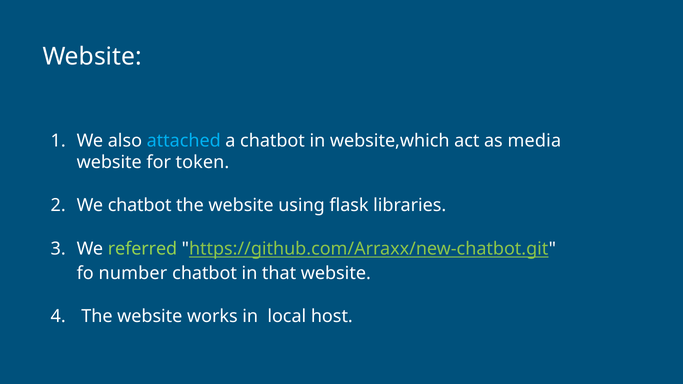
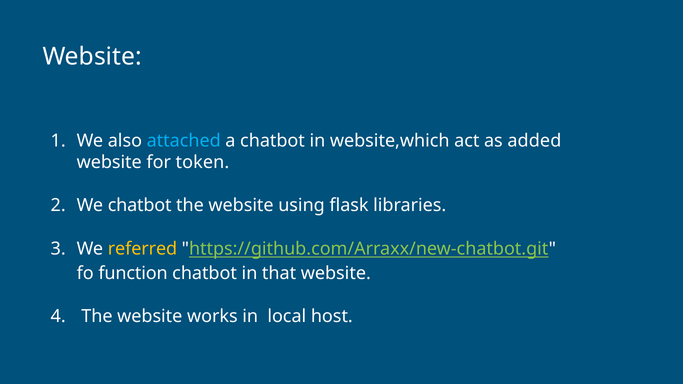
media: media -> added
referred colour: light green -> yellow
number: number -> function
